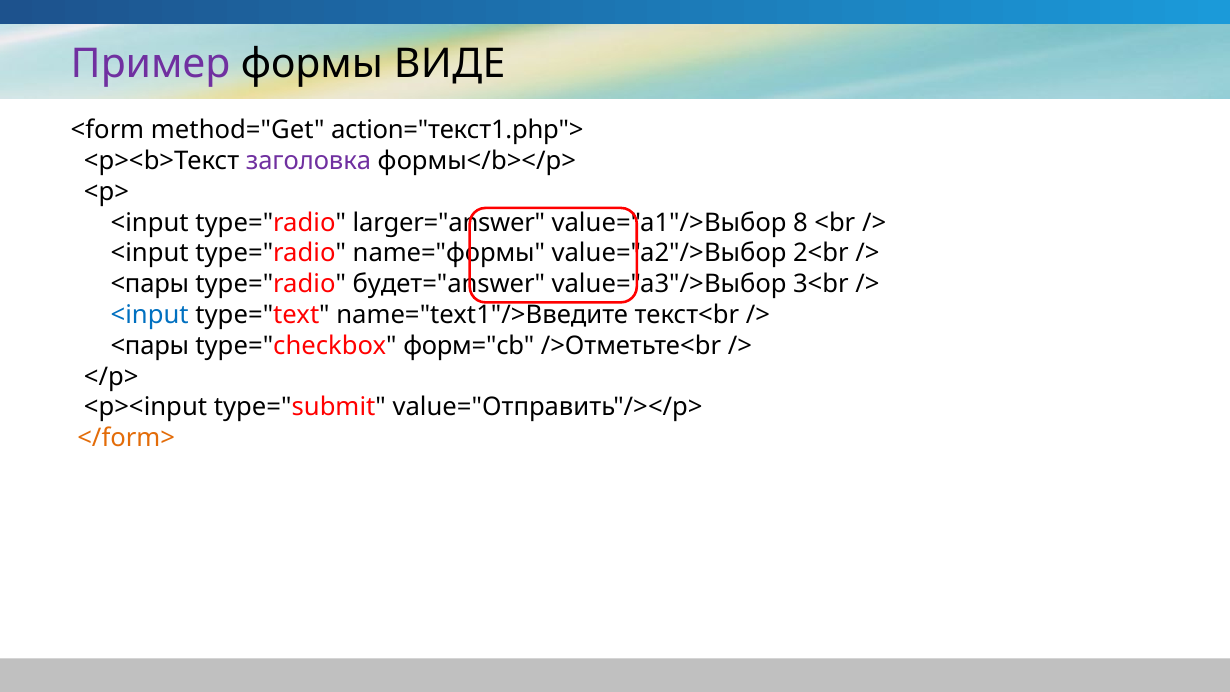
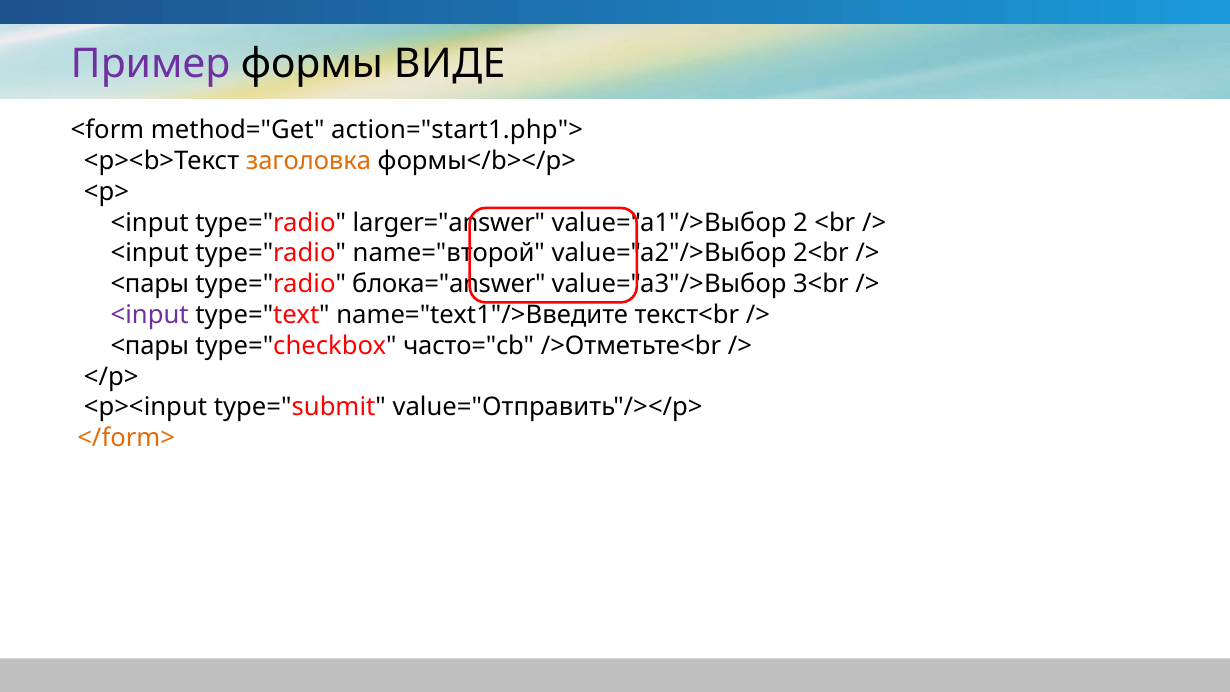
action="текст1.php">: action="текст1.php"> -> action="start1.php">
заголовка colour: purple -> orange
8: 8 -> 2
name="формы: name="формы -> name="второй
будет="answer: будет="answer -> блока="answer
<input at (150, 315) colour: blue -> purple
форм="cb: форм="cb -> часто="cb
